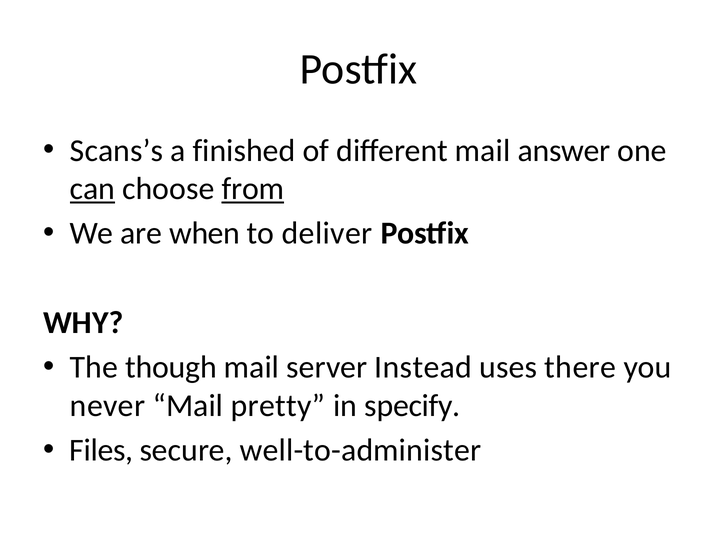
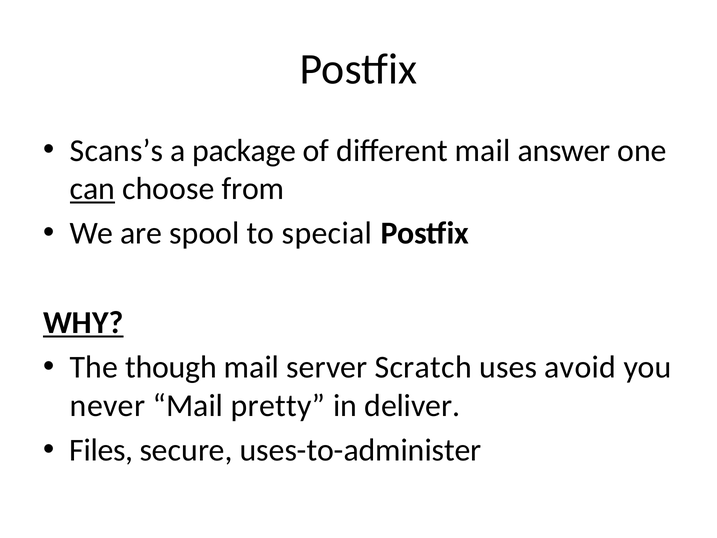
finished: finished -> package
from underline: present -> none
when: when -> spool
deliver: deliver -> special
WHY underline: none -> present
Instead: Instead -> Scratch
there: there -> avoid
specify: specify -> deliver
well-to-administer: well-to-administer -> uses-to-administer
